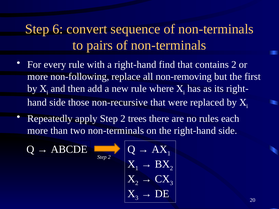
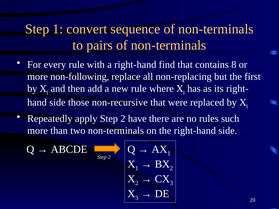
Step 6: 6 -> 1
contains 2: 2 -> 8
non-removing: non-removing -> non-replacing
trees: trees -> have
each: each -> such
